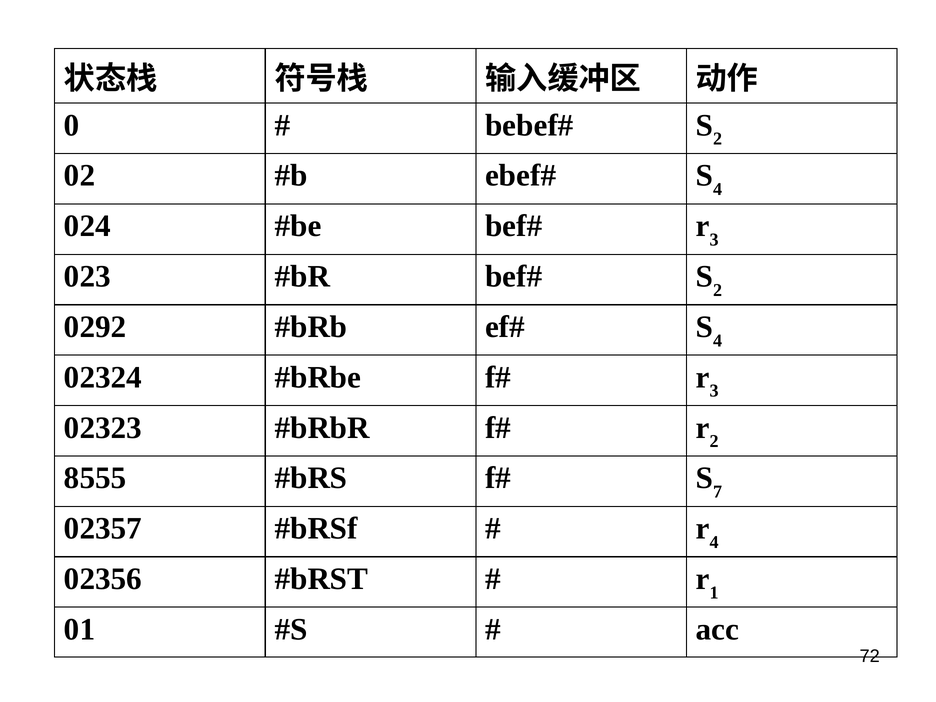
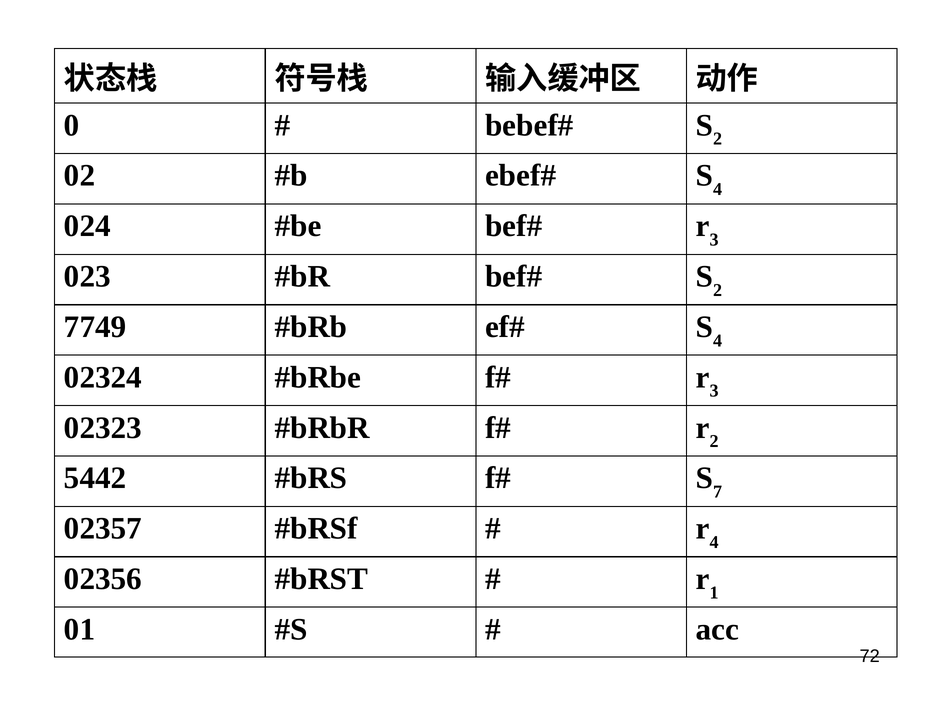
0292: 0292 -> 7749
8555: 8555 -> 5442
